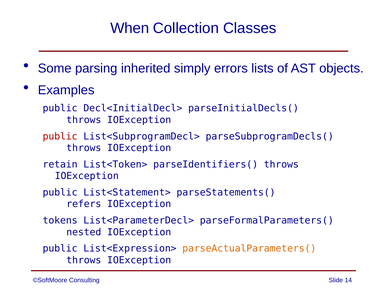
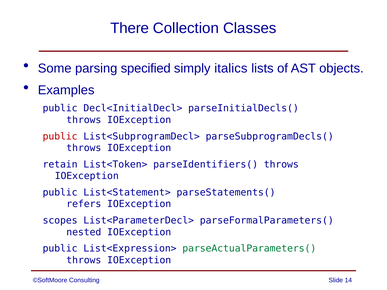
When: When -> There
inherited: inherited -> specified
errors: errors -> italics
tokens: tokens -> scopes
parseActualParameters( colour: orange -> green
